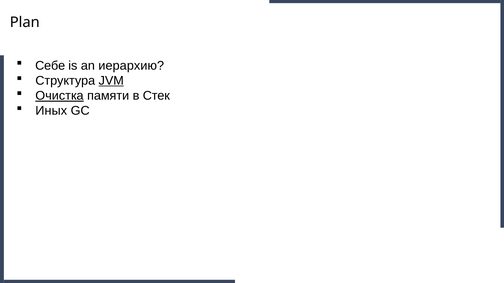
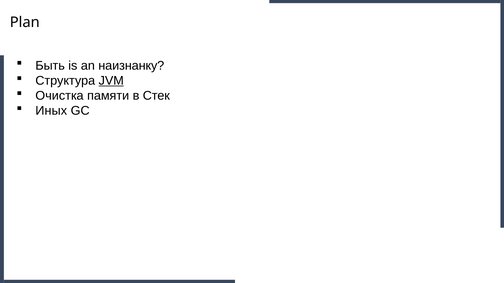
Себе: Себе -> Быть
иерархию: иерархию -> наизнанку
Очистка underline: present -> none
